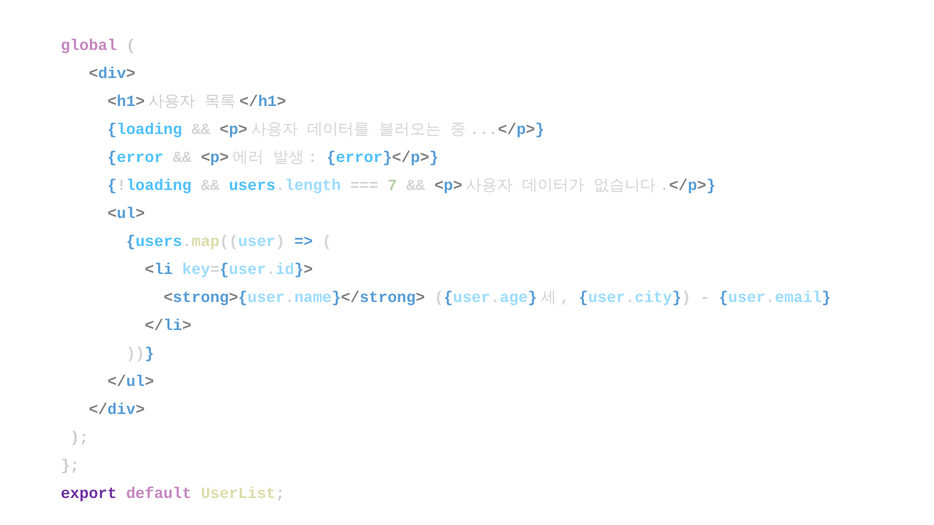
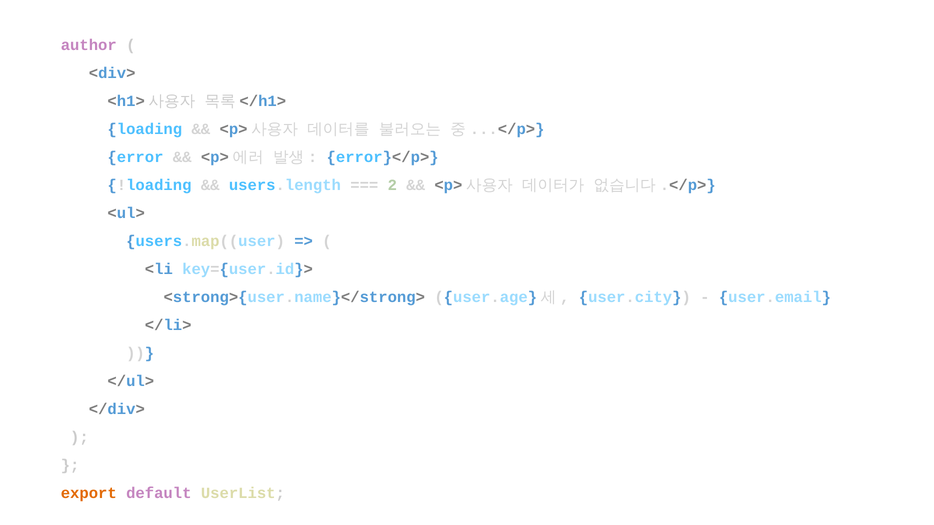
global: global -> author
7: 7 -> 2
export colour: purple -> orange
